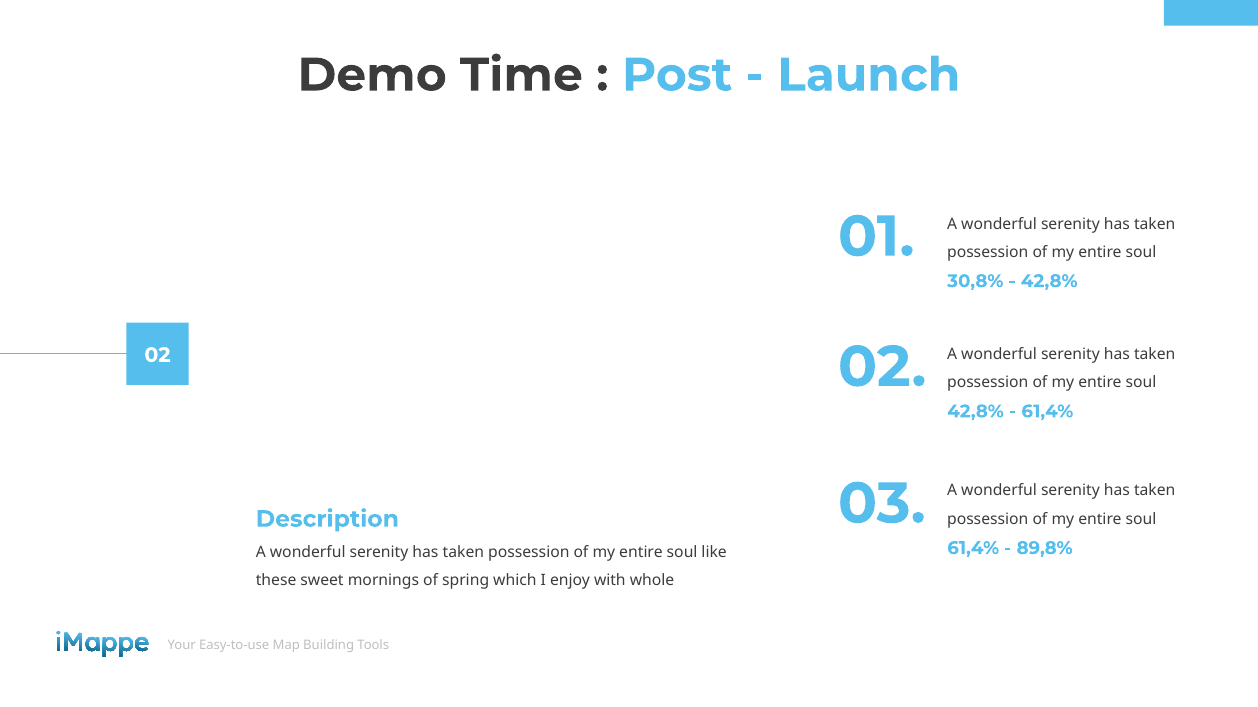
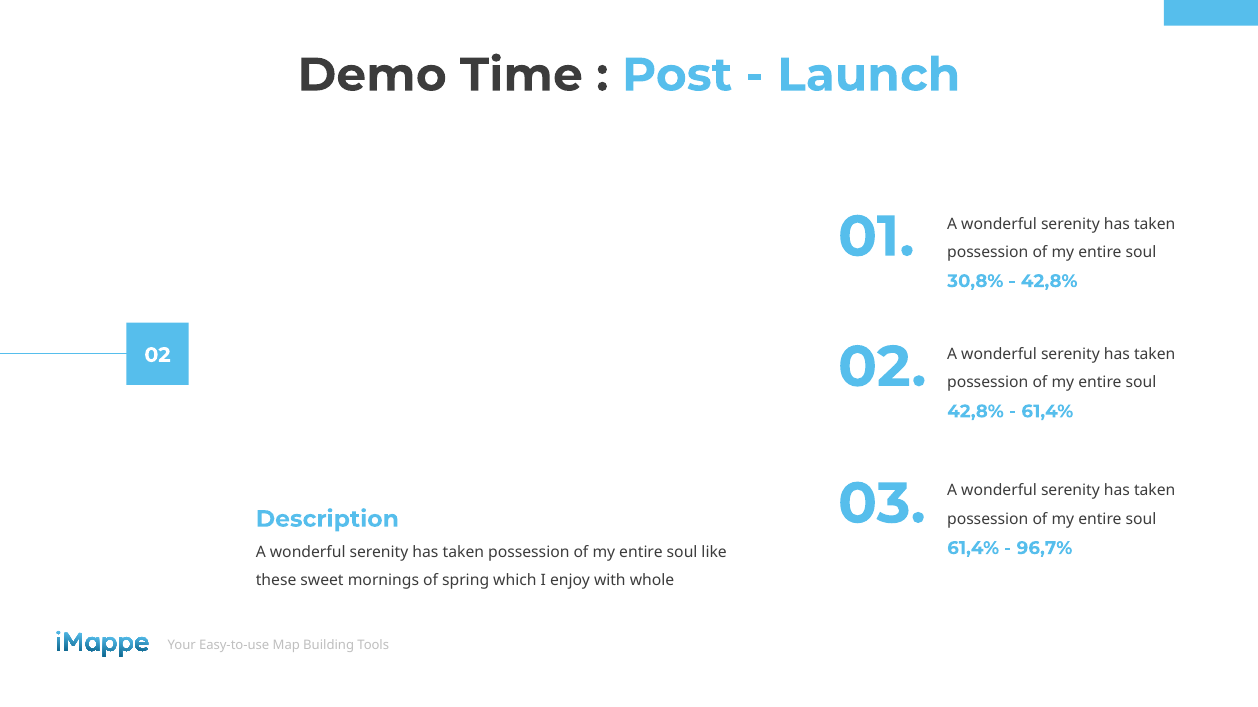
89,8%: 89,8% -> 96,7%
